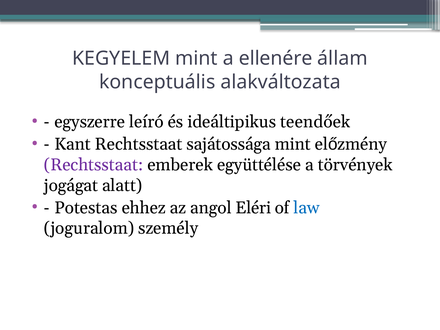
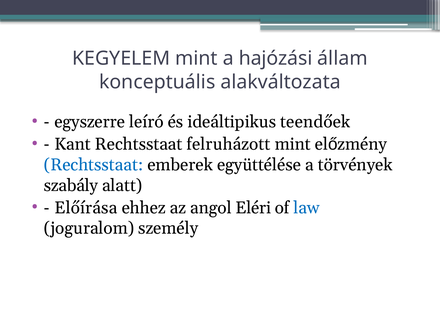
ellenére: ellenére -> hajózási
sajátossága: sajátossága -> felruházott
Rechtsstaat at (94, 165) colour: purple -> blue
jogágat: jogágat -> szabály
Potestas: Potestas -> Előírása
